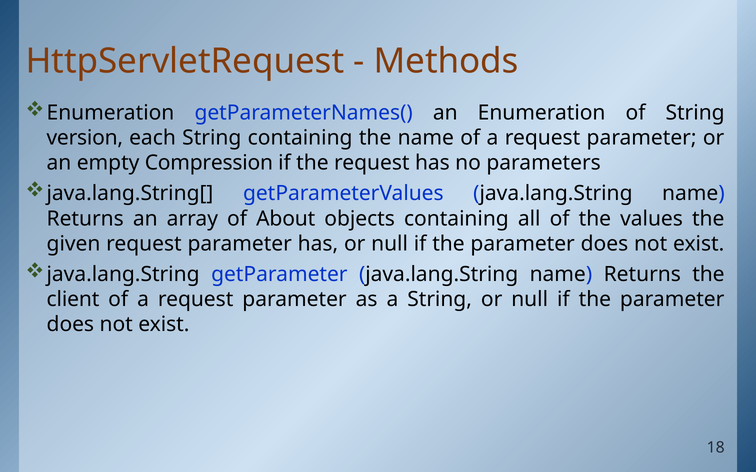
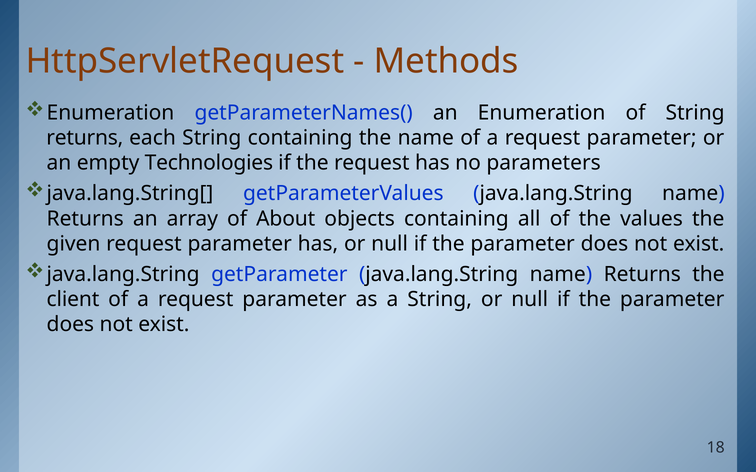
version at (85, 138): version -> returns
Compression: Compression -> Technologies
